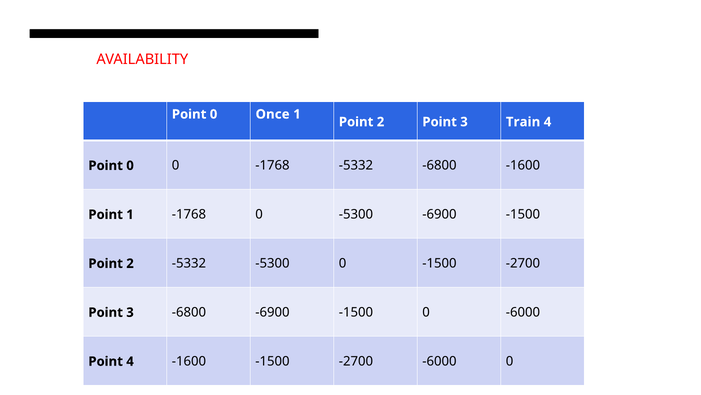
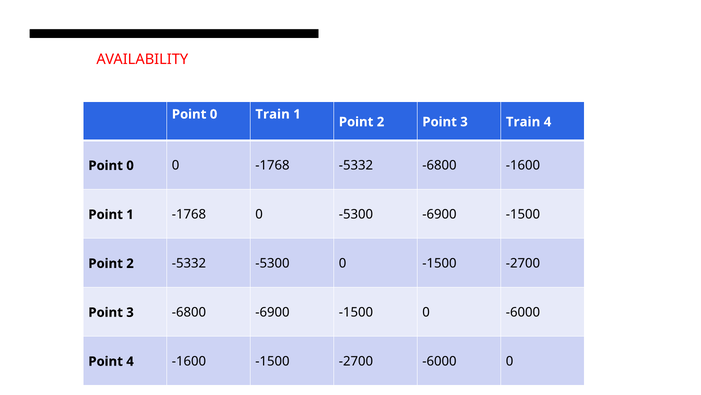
0 Once: Once -> Train
